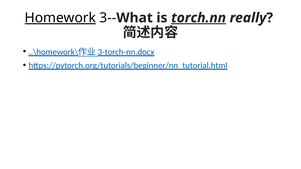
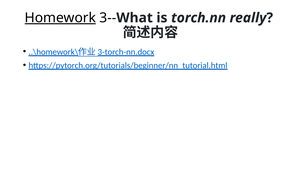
torch.nn underline: present -> none
